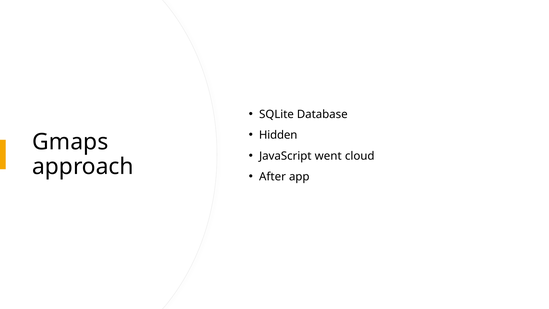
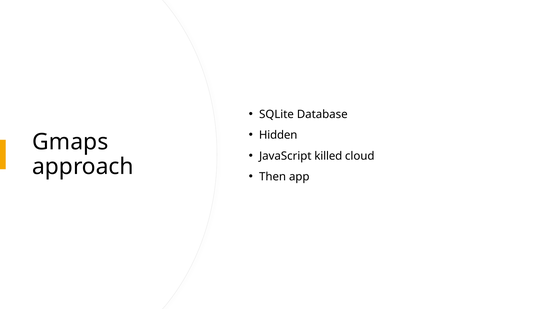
went: went -> killed
After: After -> Then
